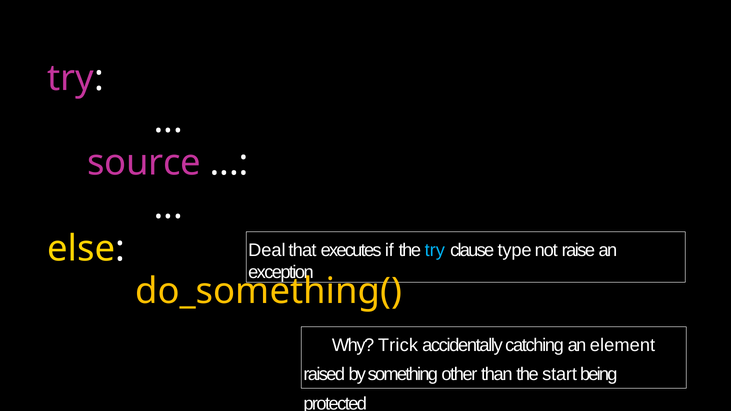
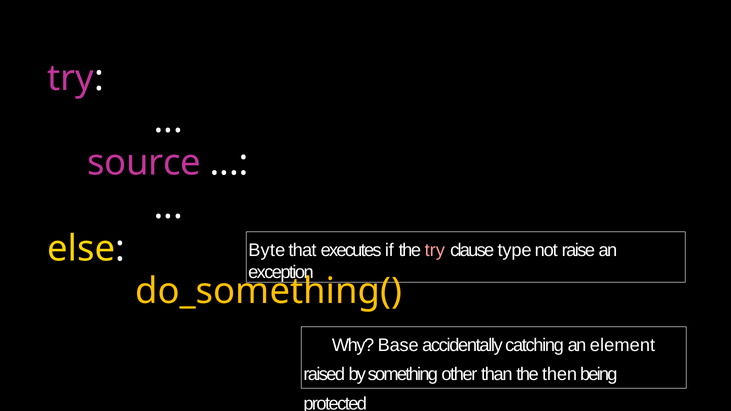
Deal: Deal -> Byte
try at (435, 251) colour: light blue -> pink
Trick: Trick -> Base
start: start -> then
